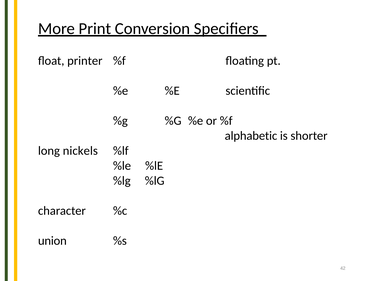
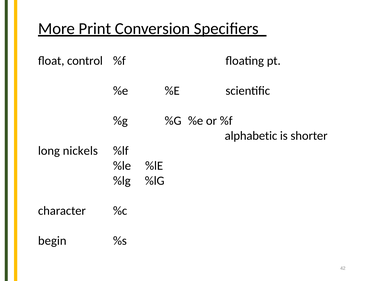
printer: printer -> control
union: union -> begin
